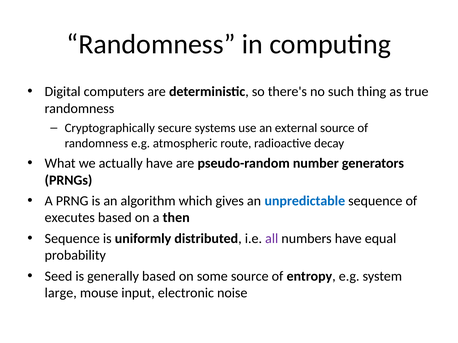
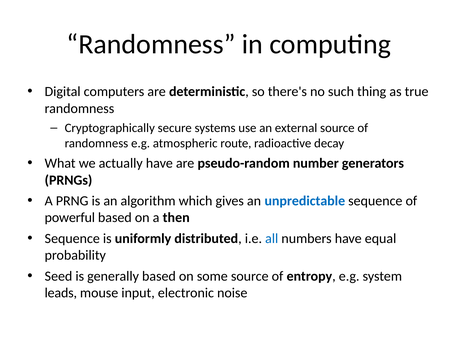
executes: executes -> powerful
all colour: purple -> blue
large: large -> leads
